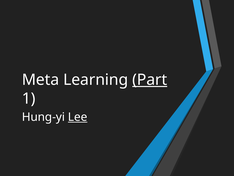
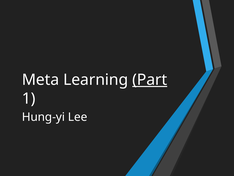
Lee underline: present -> none
